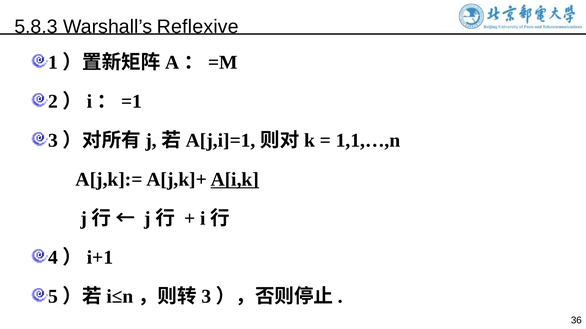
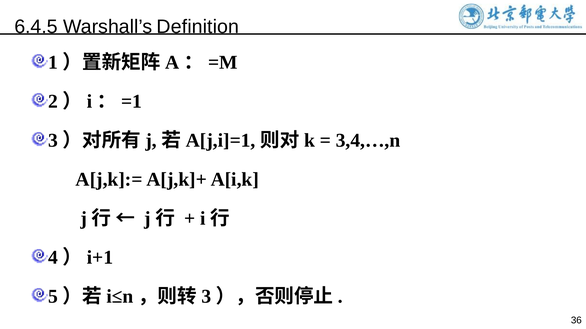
5.8.3: 5.8.3 -> 6.4.5
Reflexive: Reflexive -> Definition
1,1,…,n: 1,1,…,n -> 3,4,…,n
A[i,k underline: present -> none
